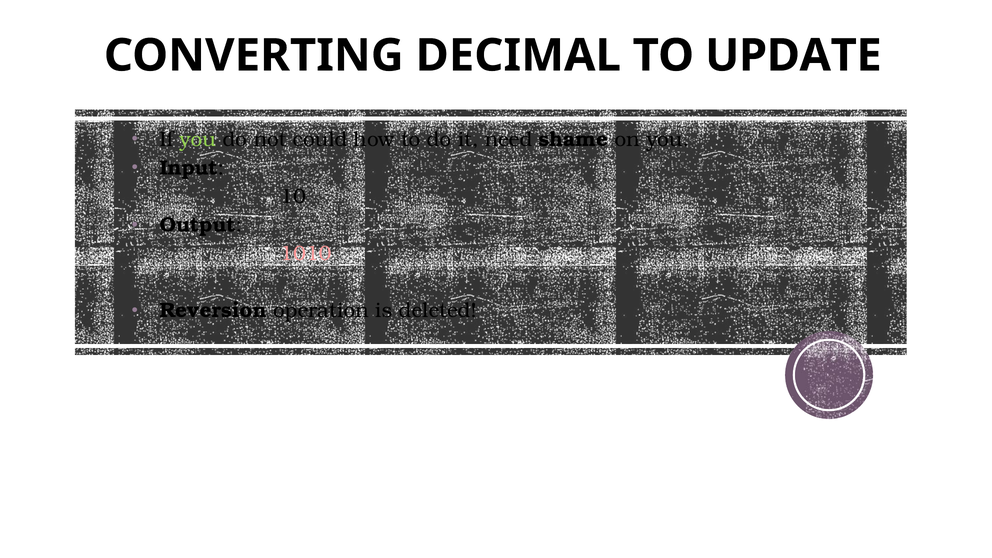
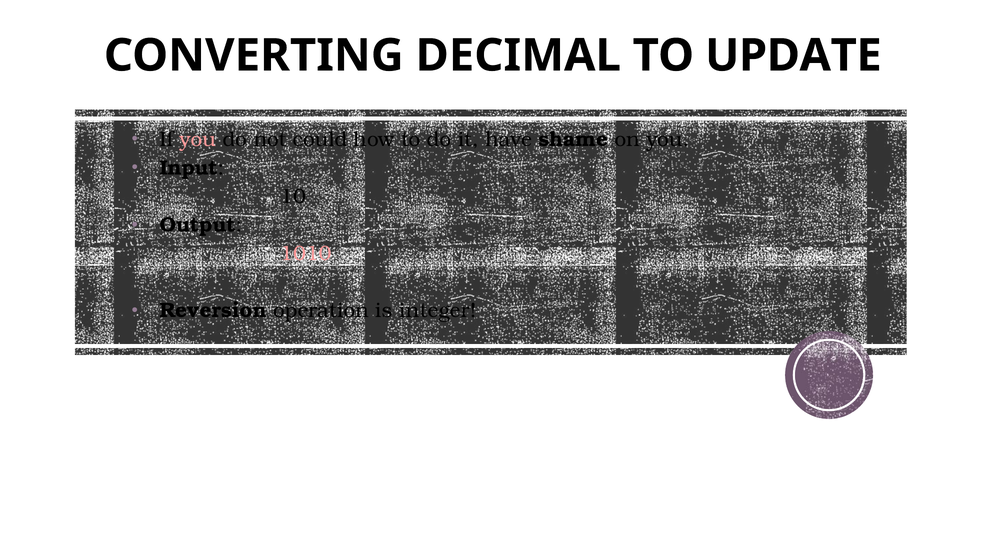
you at (198, 139) colour: light green -> pink
need: need -> have
deleted: deleted -> integer
